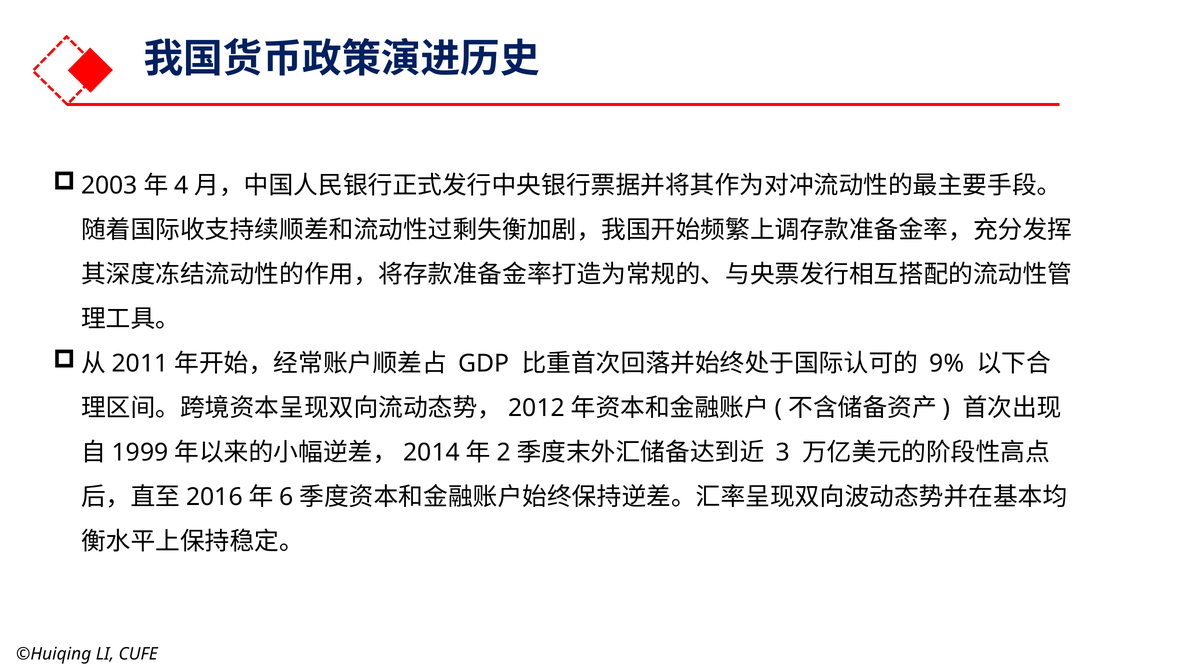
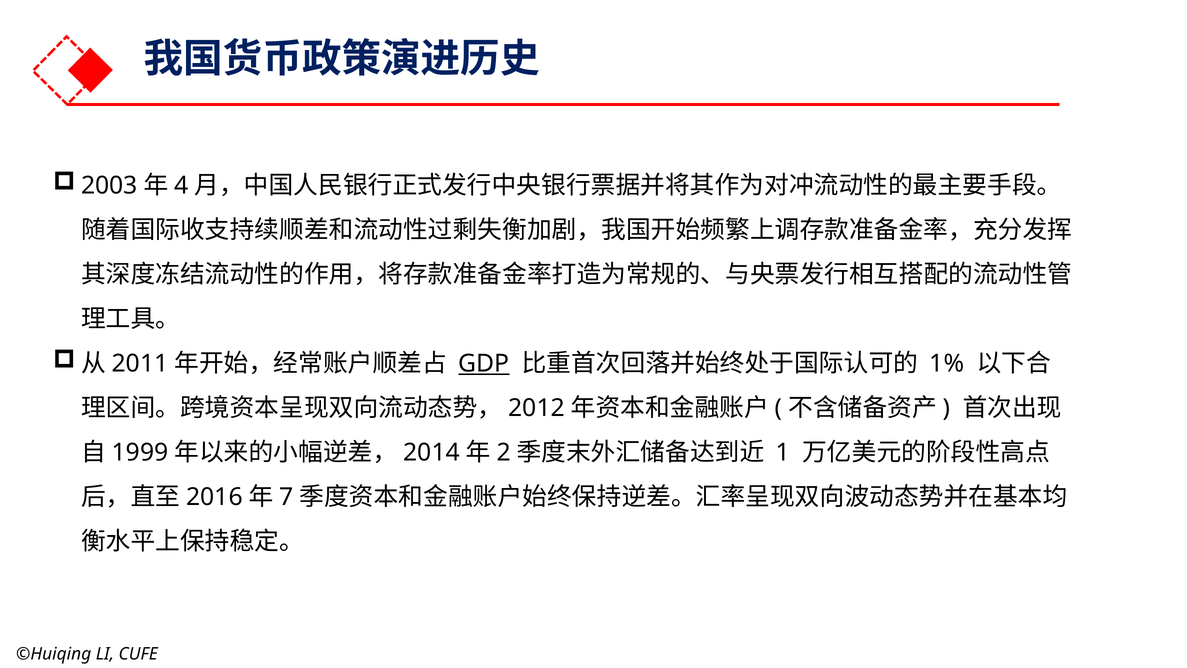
GDP underline: none -> present
9%: 9% -> 1%
3: 3 -> 1
6: 6 -> 7
